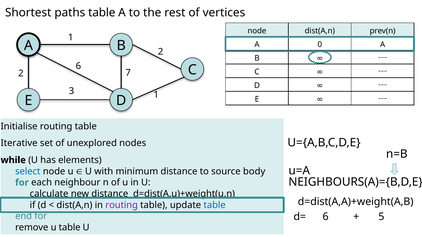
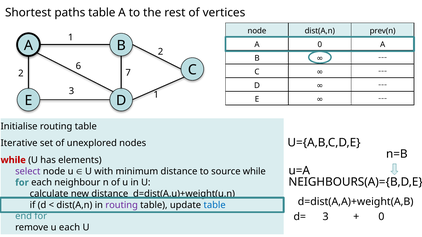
while at (13, 160) colour: black -> red
select colour: blue -> purple
source body: body -> while
d= 6: 6 -> 3
5 at (381, 217): 5 -> 0
u table: table -> each
